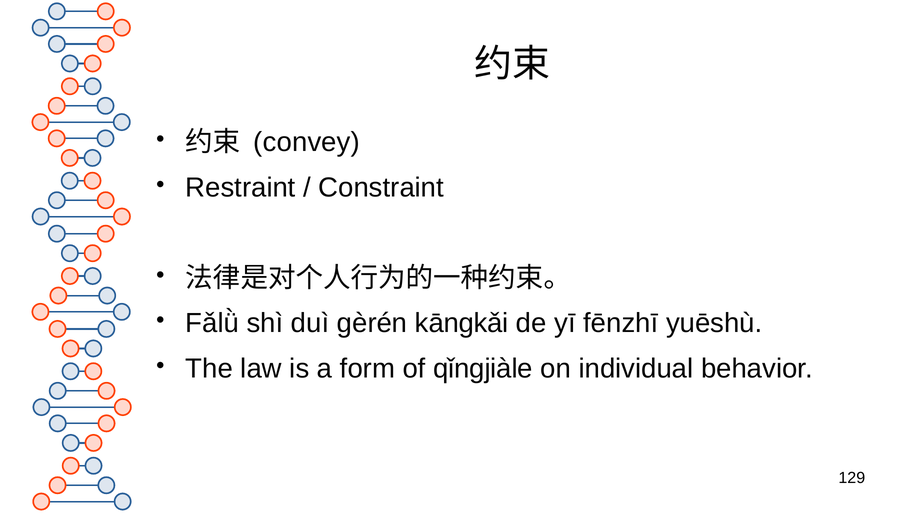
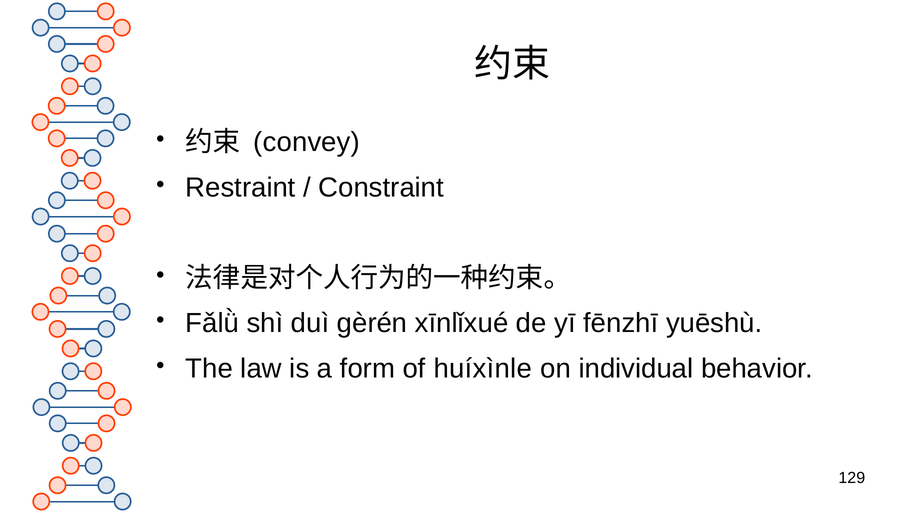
kāngkǎi: kāngkǎi -> xīnlǐxué
qǐngjiàle: qǐngjiàle -> huíxìnle
